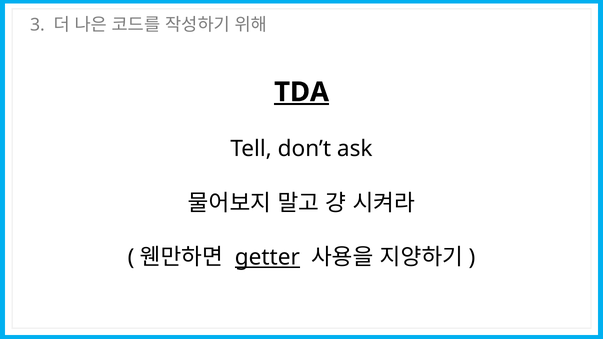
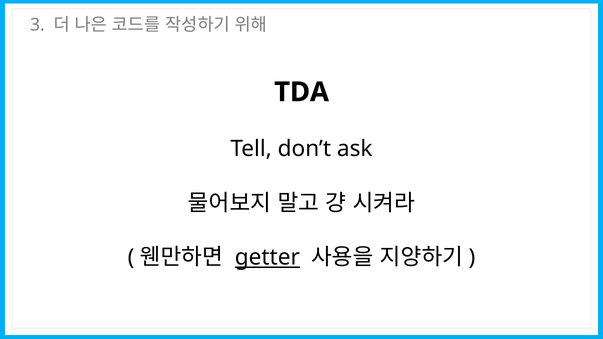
TDA underline: present -> none
